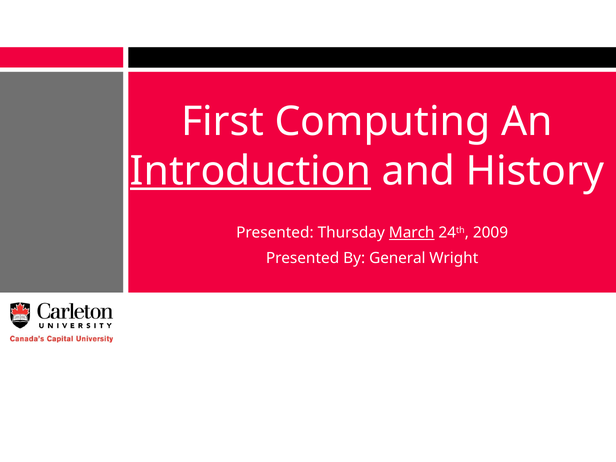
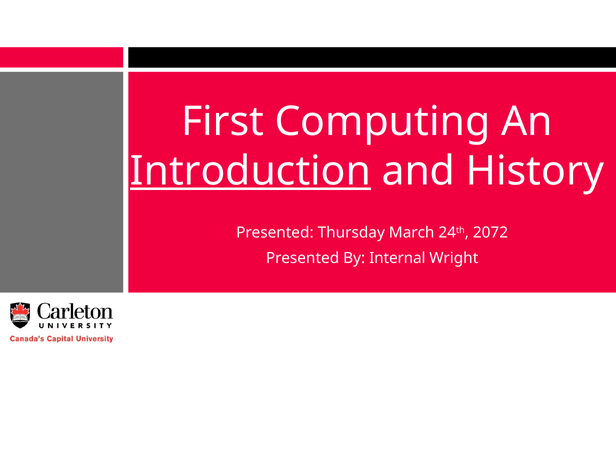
March underline: present -> none
2009: 2009 -> 2072
General: General -> Internal
